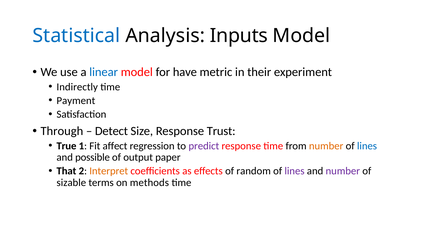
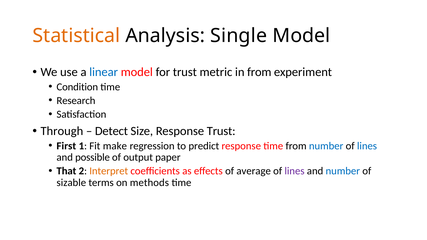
Statistical colour: blue -> orange
Inputs: Inputs -> Single
for have: have -> trust
in their: their -> from
Indirectly: Indirectly -> Condition
Payment: Payment -> Research
True: True -> First
affect: affect -> make
predict colour: purple -> black
number at (326, 146) colour: orange -> blue
random: random -> average
number at (343, 171) colour: purple -> blue
